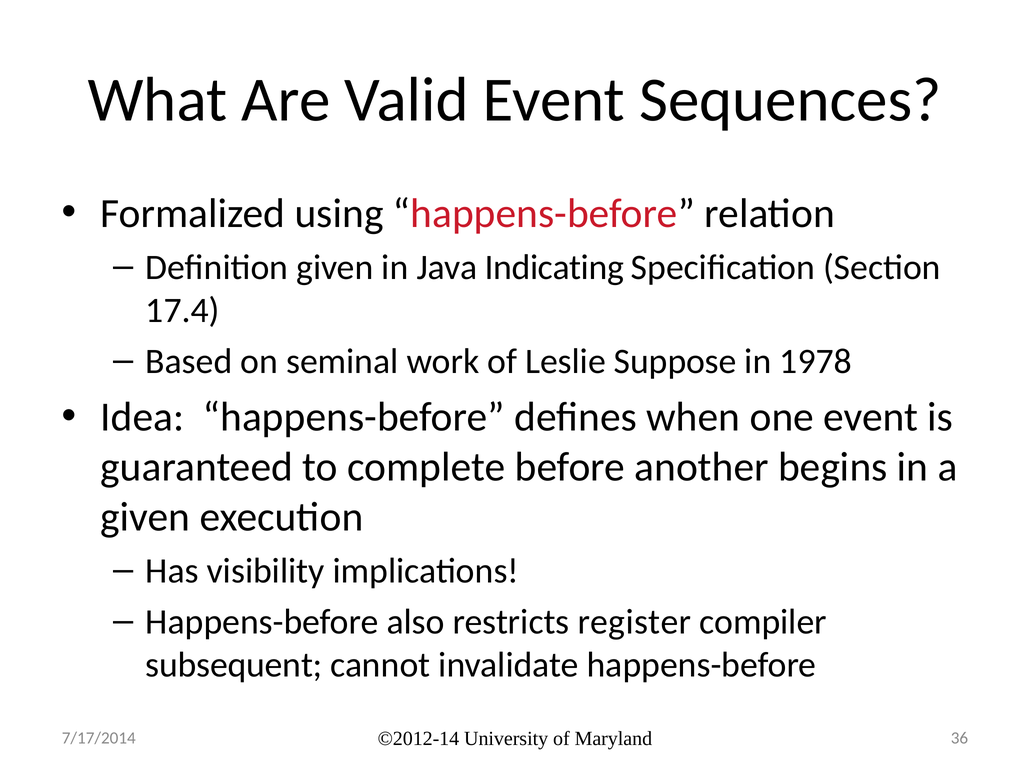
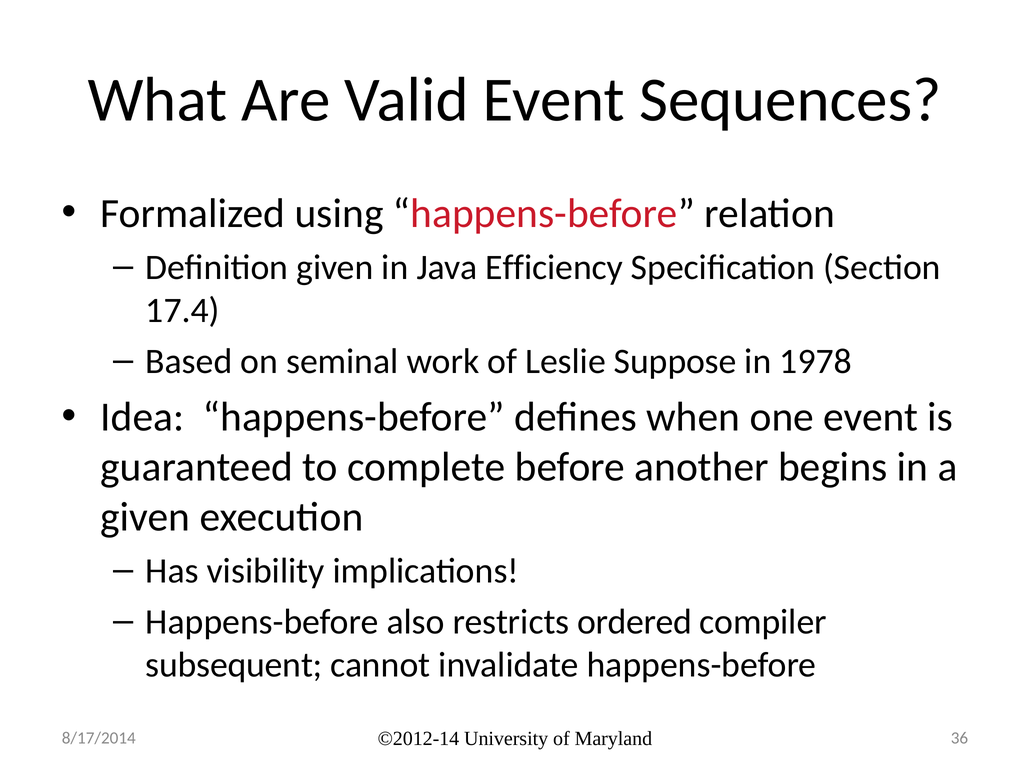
Indicating: Indicating -> Efficiency
register: register -> ordered
7/17/2014: 7/17/2014 -> 8/17/2014
